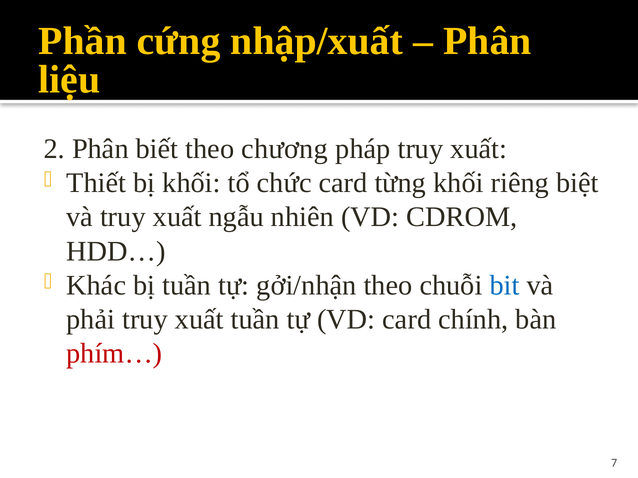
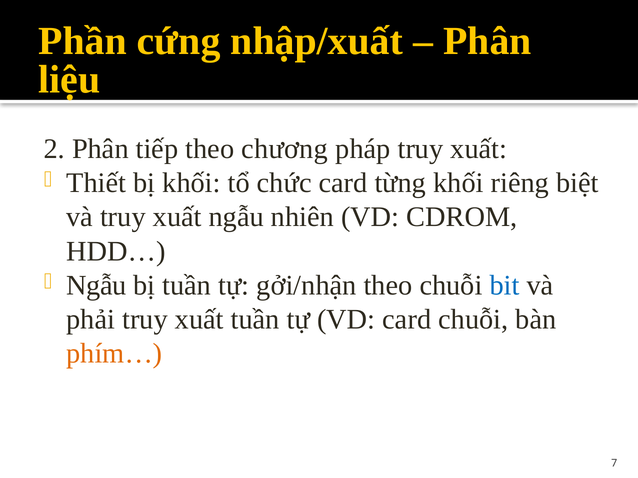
biết: biết -> tiếp
Khác at (96, 285): Khác -> Ngẫu
card chính: chính -> chuỗi
phím… colour: red -> orange
